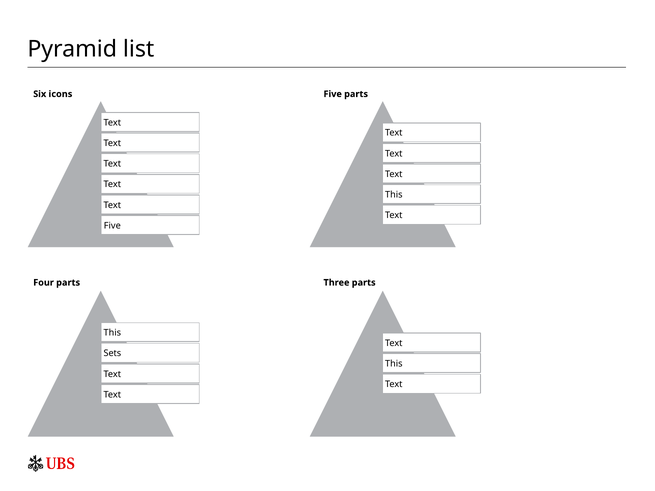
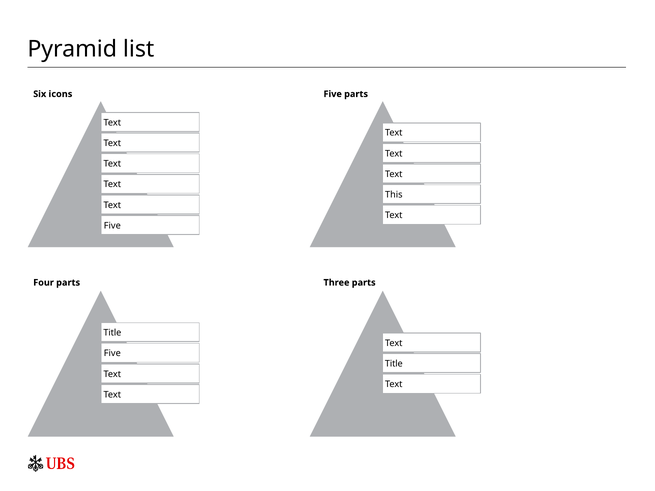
This at (112, 333): This -> Title
Sets at (112, 354): Sets -> Five
This at (394, 364): This -> Title
